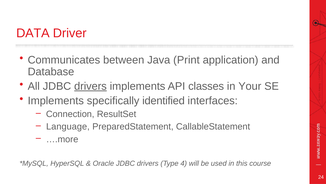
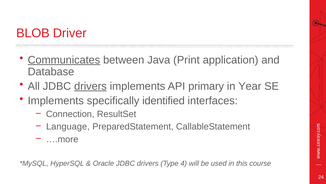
DATA: DATA -> BLOB
Communicates underline: none -> present
classes: classes -> primary
Your: Your -> Year
